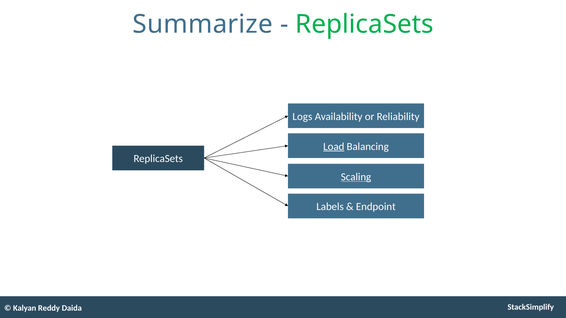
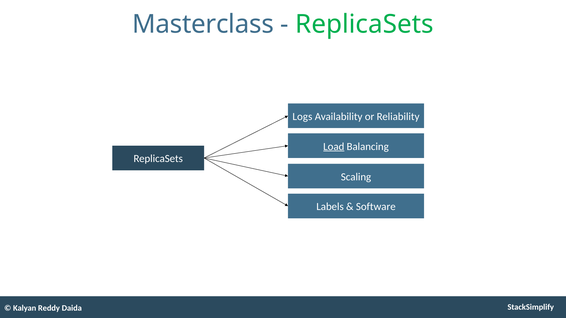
Summarize: Summarize -> Masterclass
Scaling underline: present -> none
Endpoint: Endpoint -> Software
